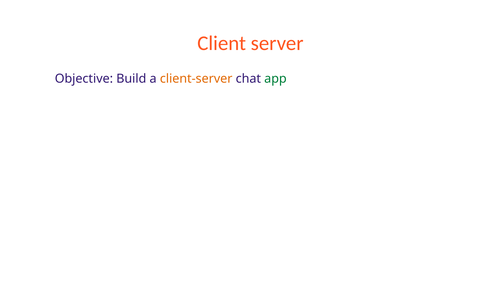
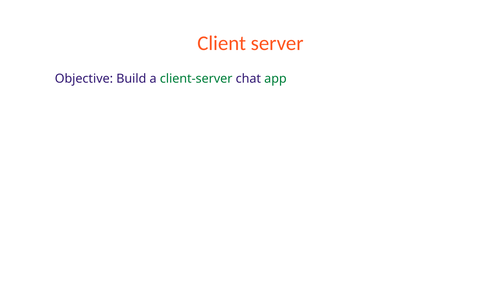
client-server colour: orange -> green
